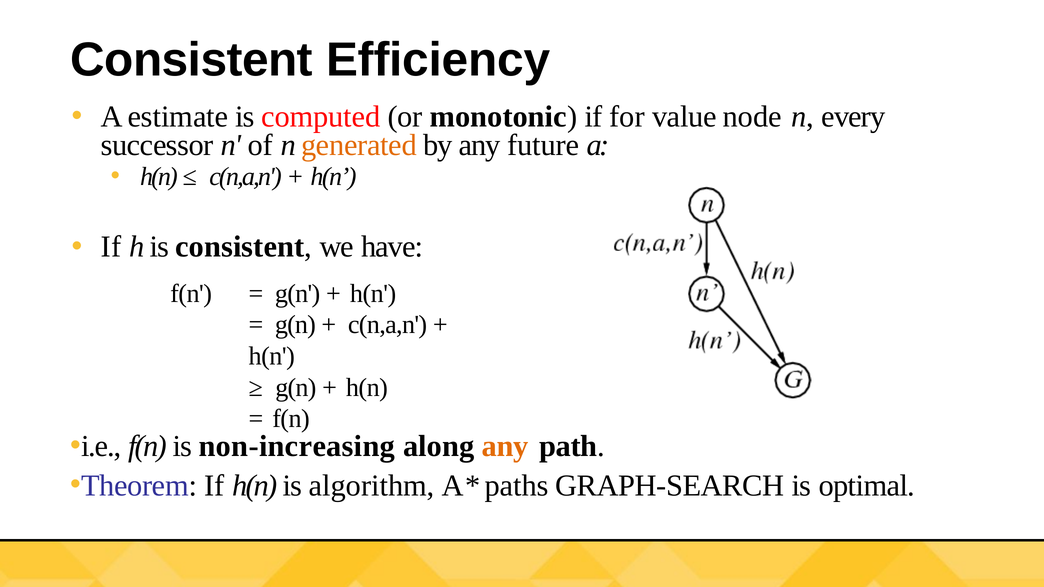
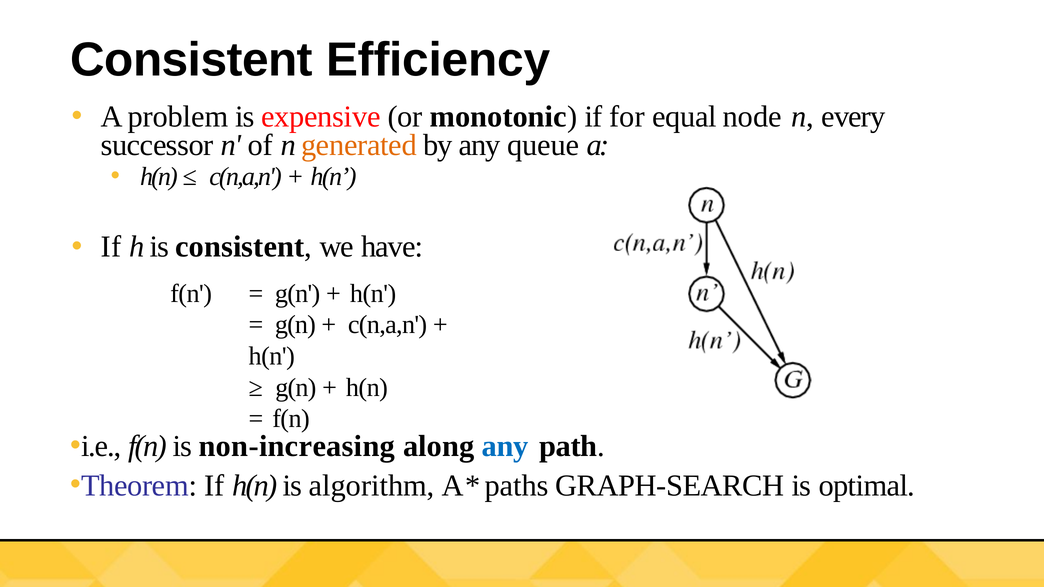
estimate: estimate -> problem
computed: computed -> expensive
value: value -> equal
future: future -> queue
any at (505, 446) colour: orange -> blue
